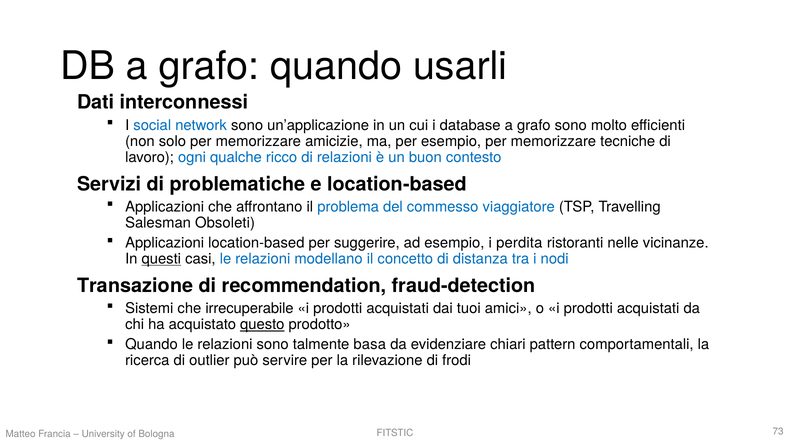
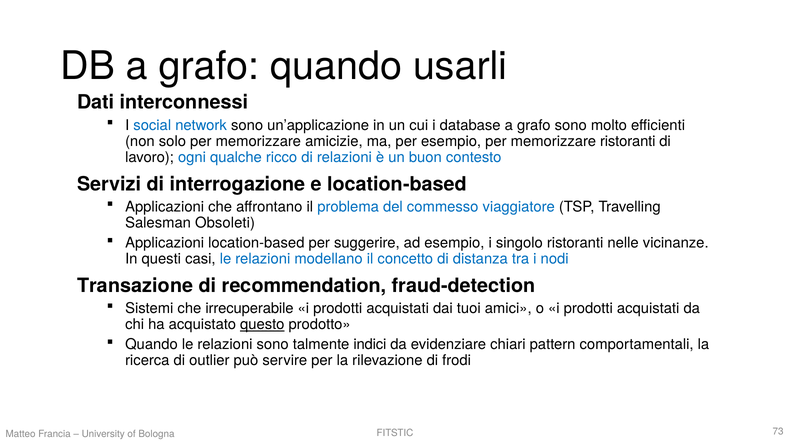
memorizzare tecniche: tecniche -> ristoranti
problematiche: problematiche -> interrogazione
perdita: perdita -> singolo
questi underline: present -> none
basa: basa -> indici
